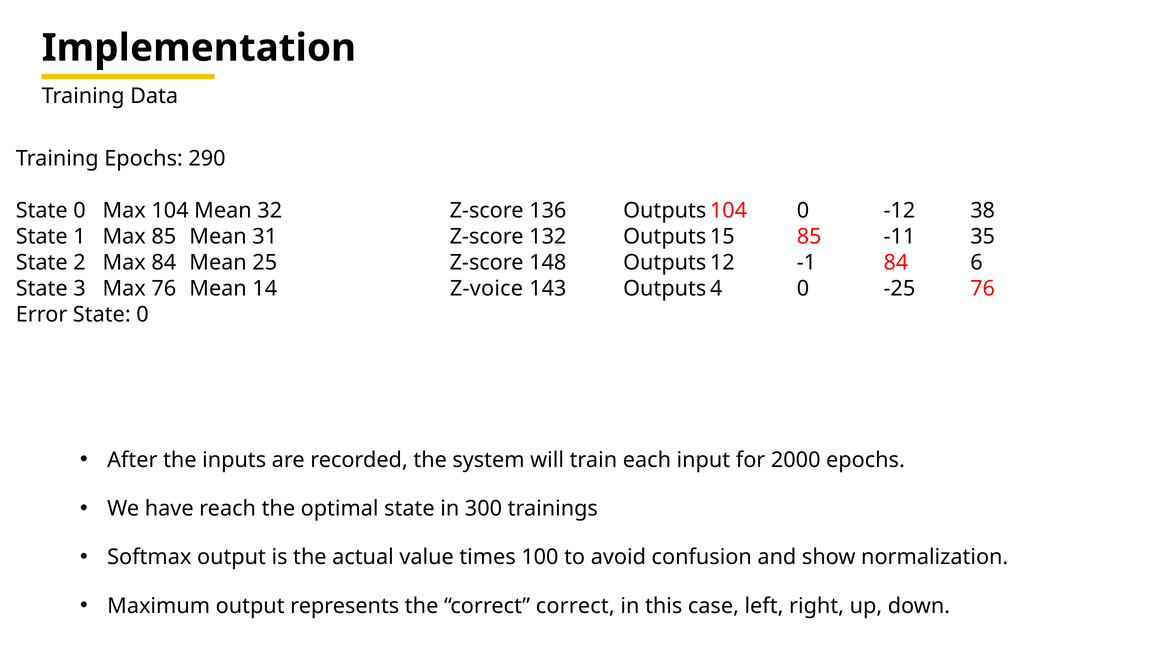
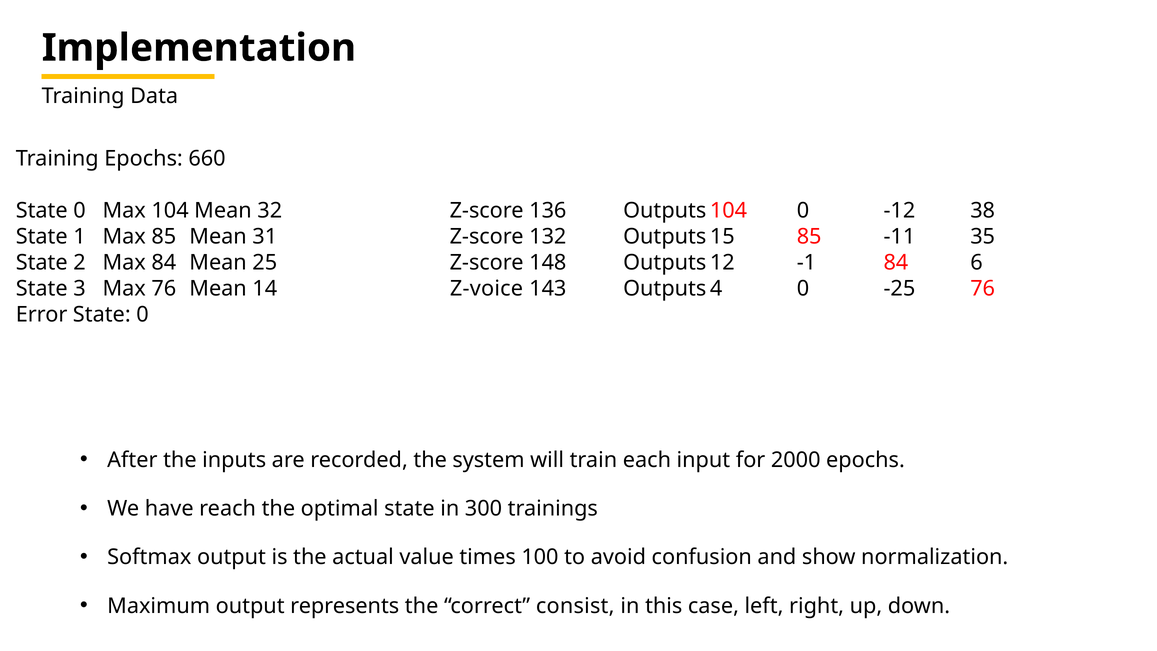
290: 290 -> 660
correct correct: correct -> consist
